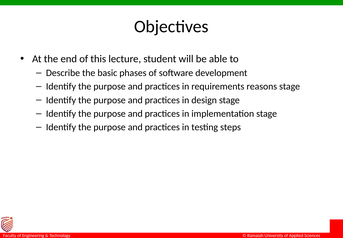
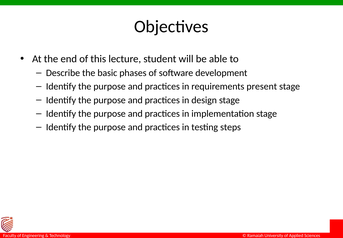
reasons: reasons -> present
